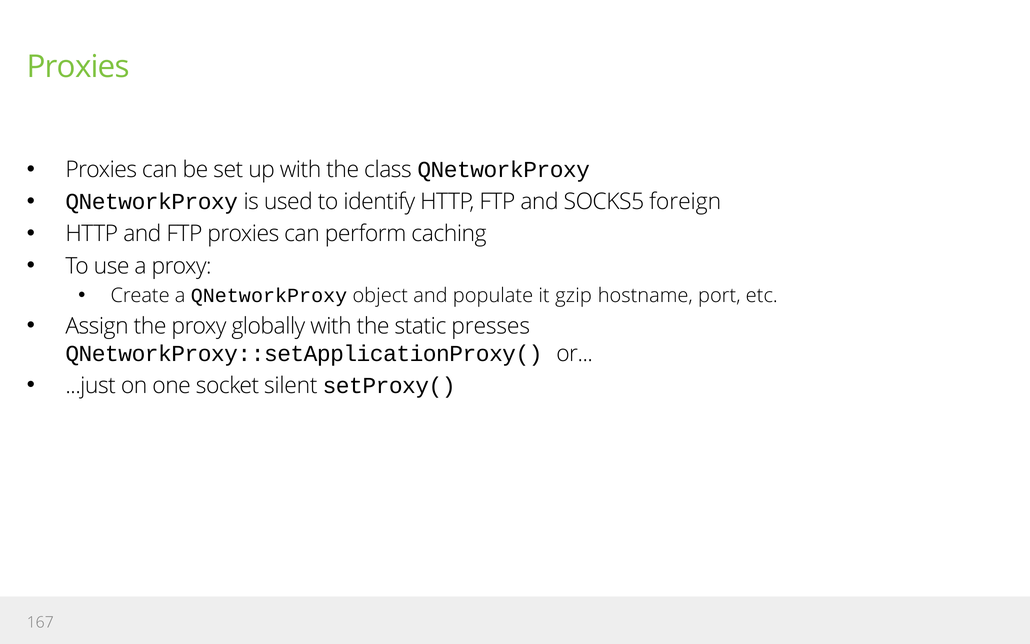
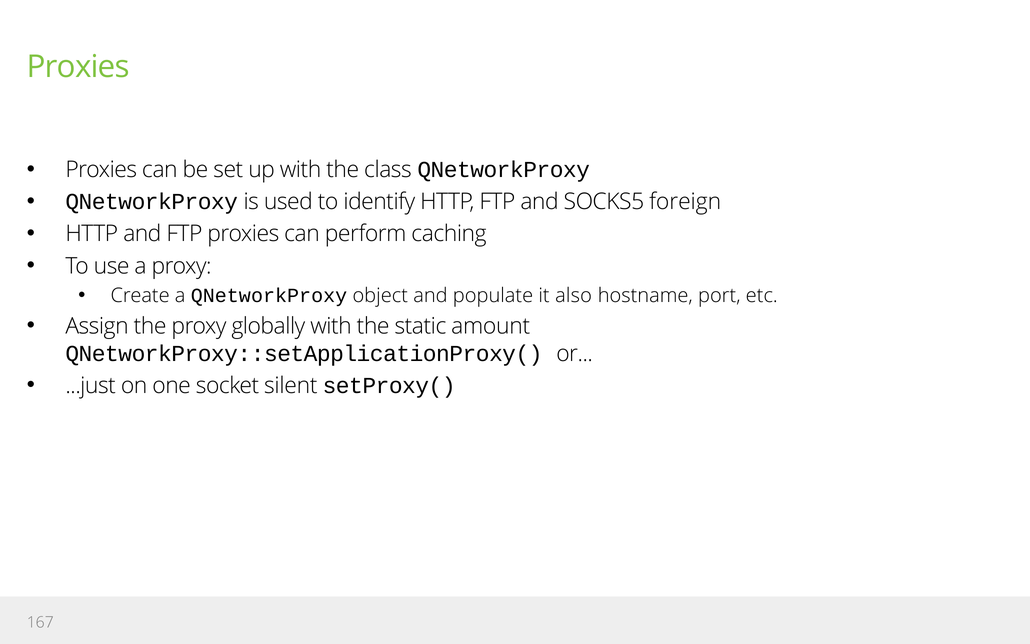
gzip: gzip -> also
presses: presses -> amount
